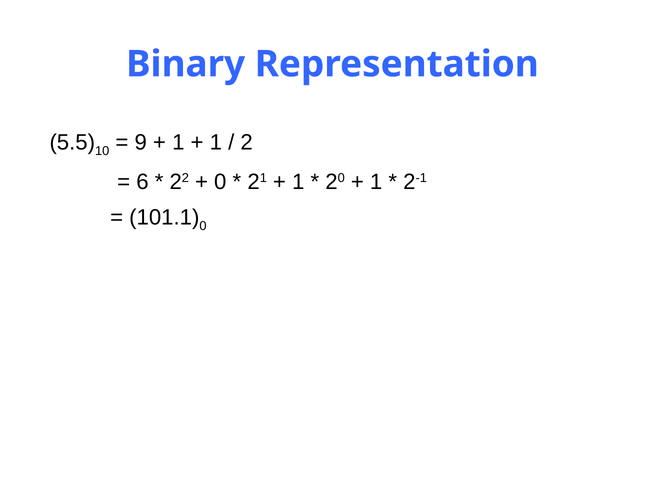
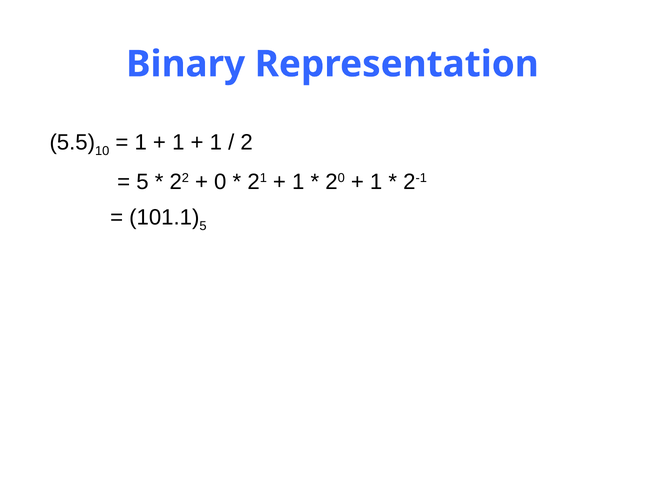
9 at (141, 143): 9 -> 1
6 at (142, 182): 6 -> 5
0 at (203, 226): 0 -> 5
